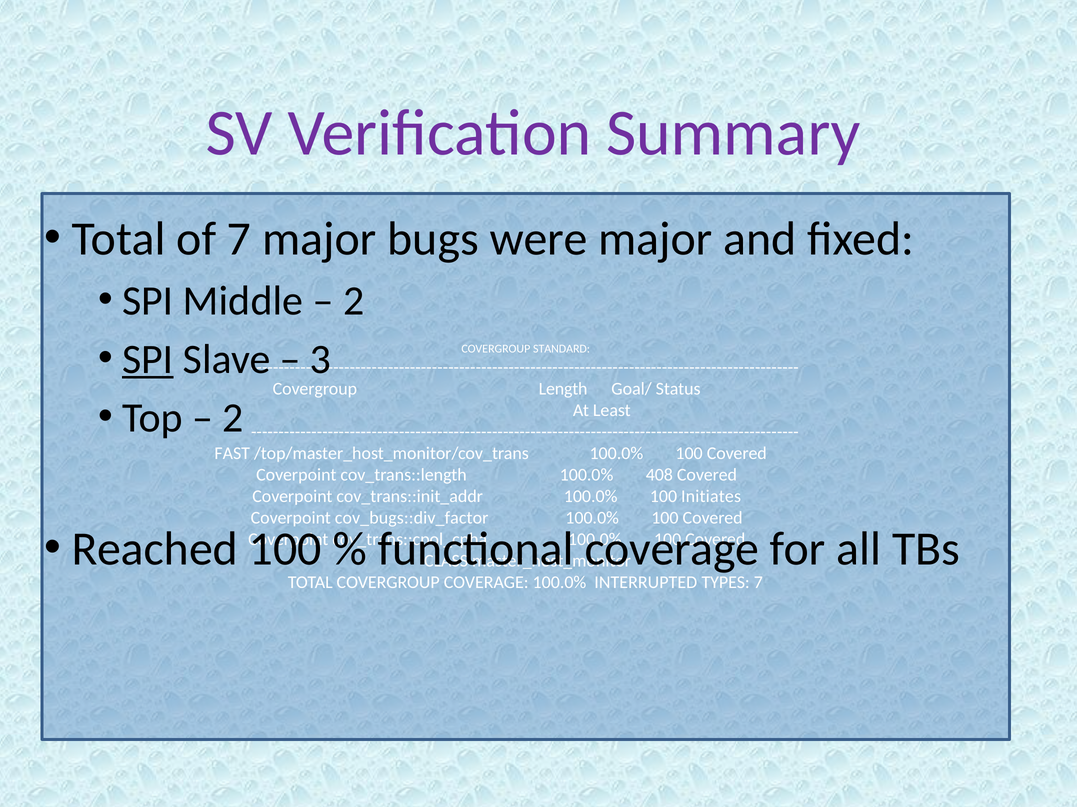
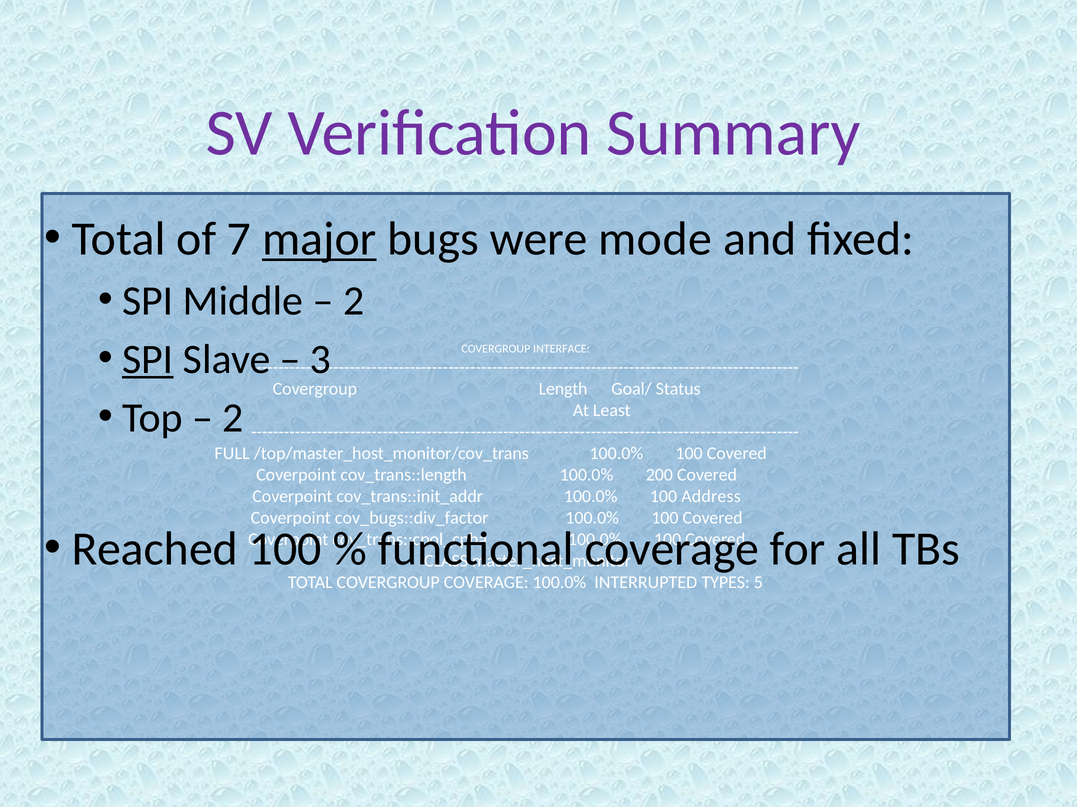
major at (319, 239) underline: none -> present
were major: major -> mode
STANDARD: STANDARD -> INTERFACE
FAST: FAST -> FULL
408: 408 -> 200
Initiates: Initiates -> Address
TYPES 7: 7 -> 5
